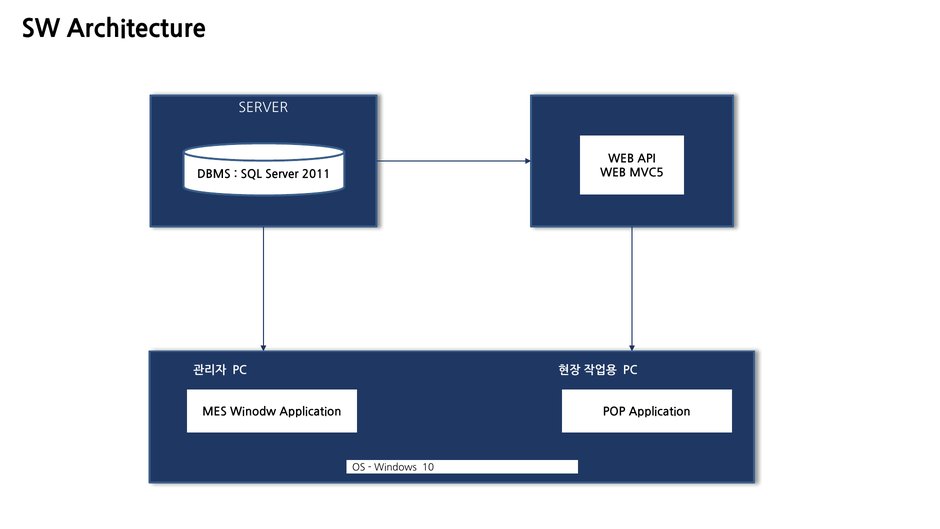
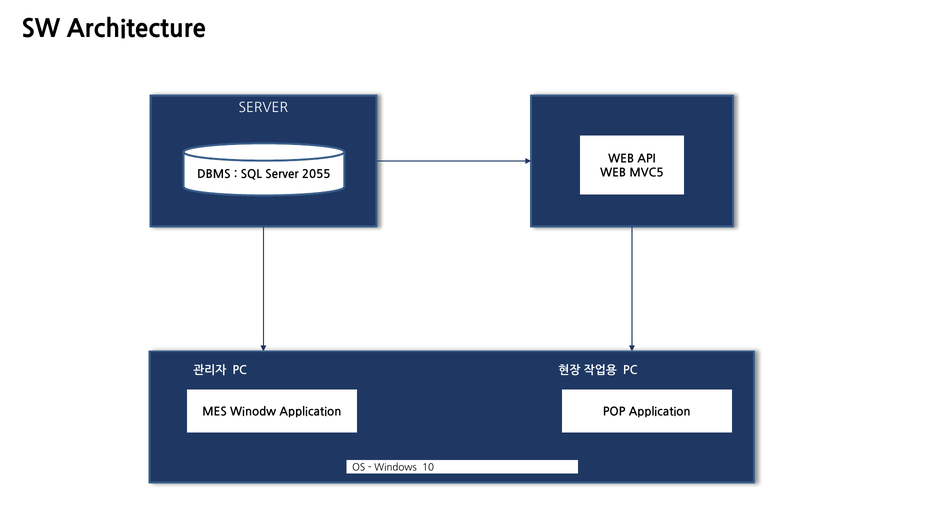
2011: 2011 -> 2055
